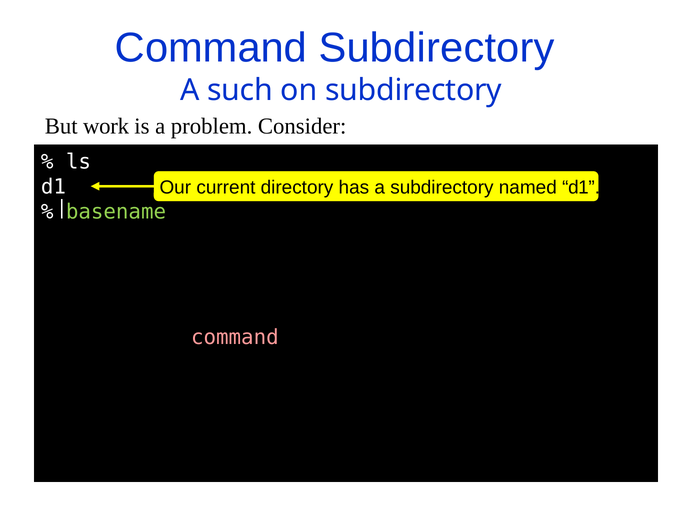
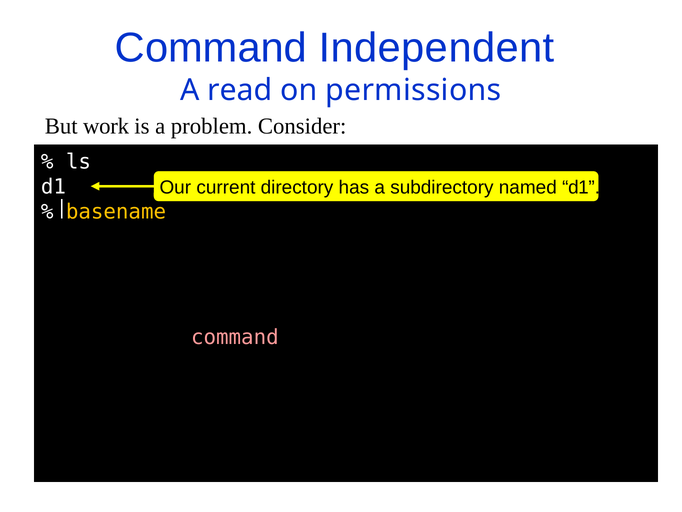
Command Subdirectory: Subdirectory -> Independent
such: such -> read
on subdirectory: subdirectory -> permissions
basename at (116, 212) colour: light green -> yellow
